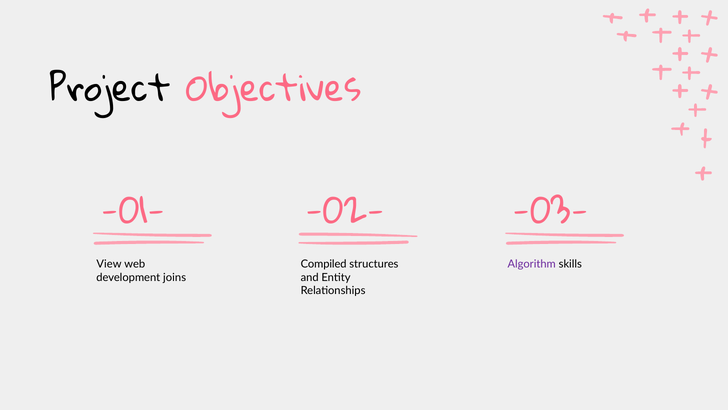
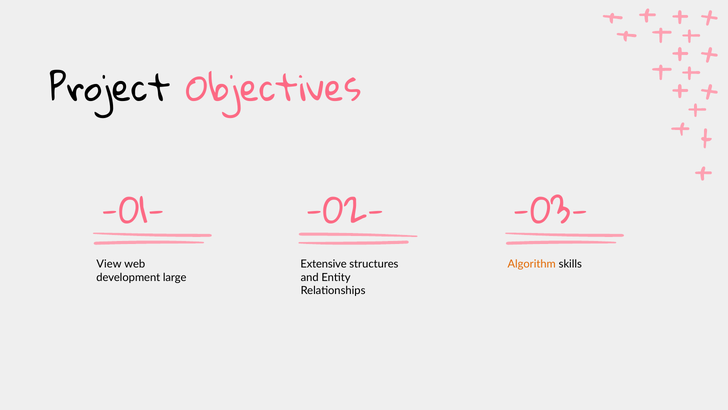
Compiled: Compiled -> Extensive
Algorithm colour: purple -> orange
joins: joins -> large
